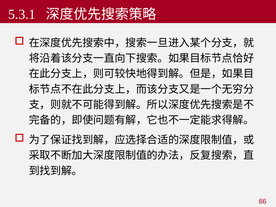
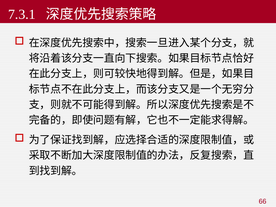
5.3.1: 5.3.1 -> 7.3.1
